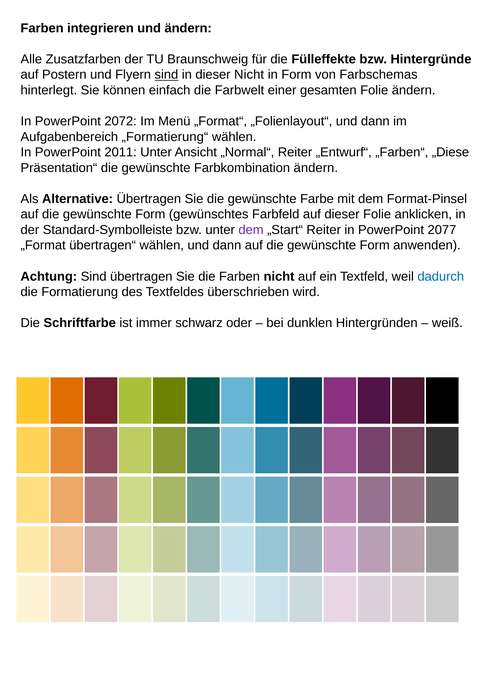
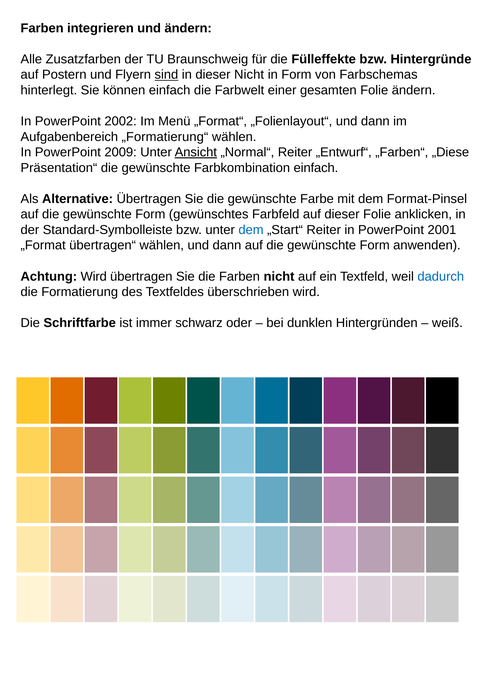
2072: 2072 -> 2002
2011: 2011 -> 2009
Ansicht underline: none -> present
Farbkombination ändern: ändern -> einfach
dem at (251, 230) colour: purple -> blue
2077: 2077 -> 2001
Achtung Sind: Sind -> Wird
